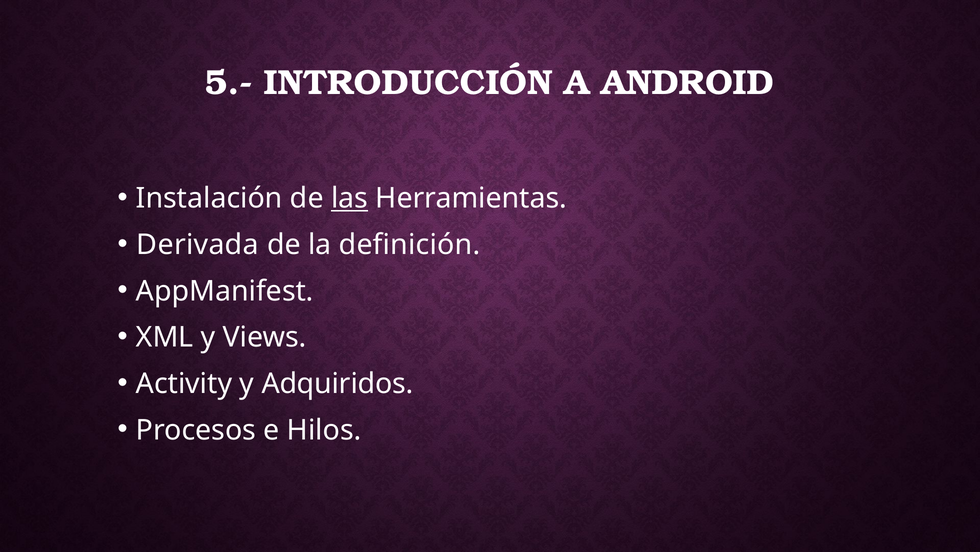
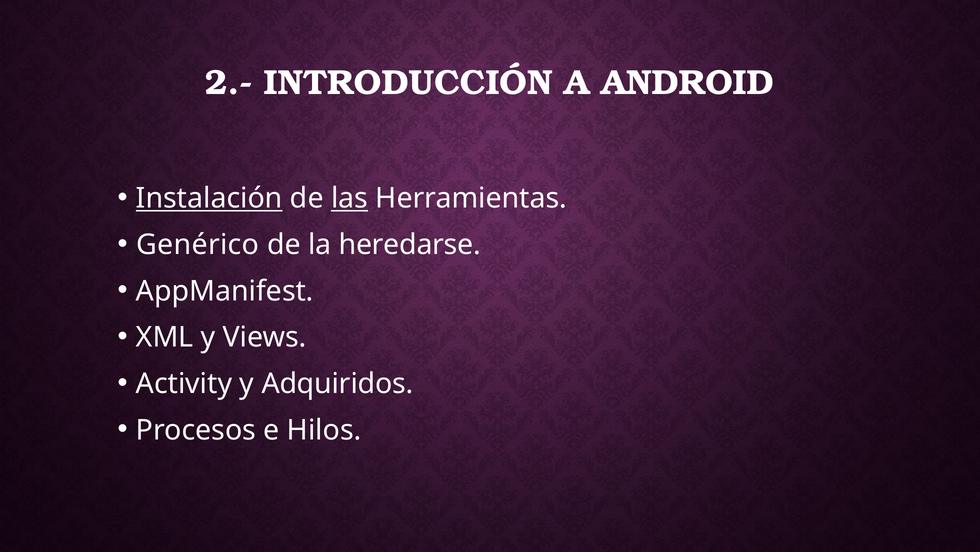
5.-: 5.- -> 2.-
Instalación underline: none -> present
Derivada: Derivada -> Genérico
definición: definición -> heredarse
